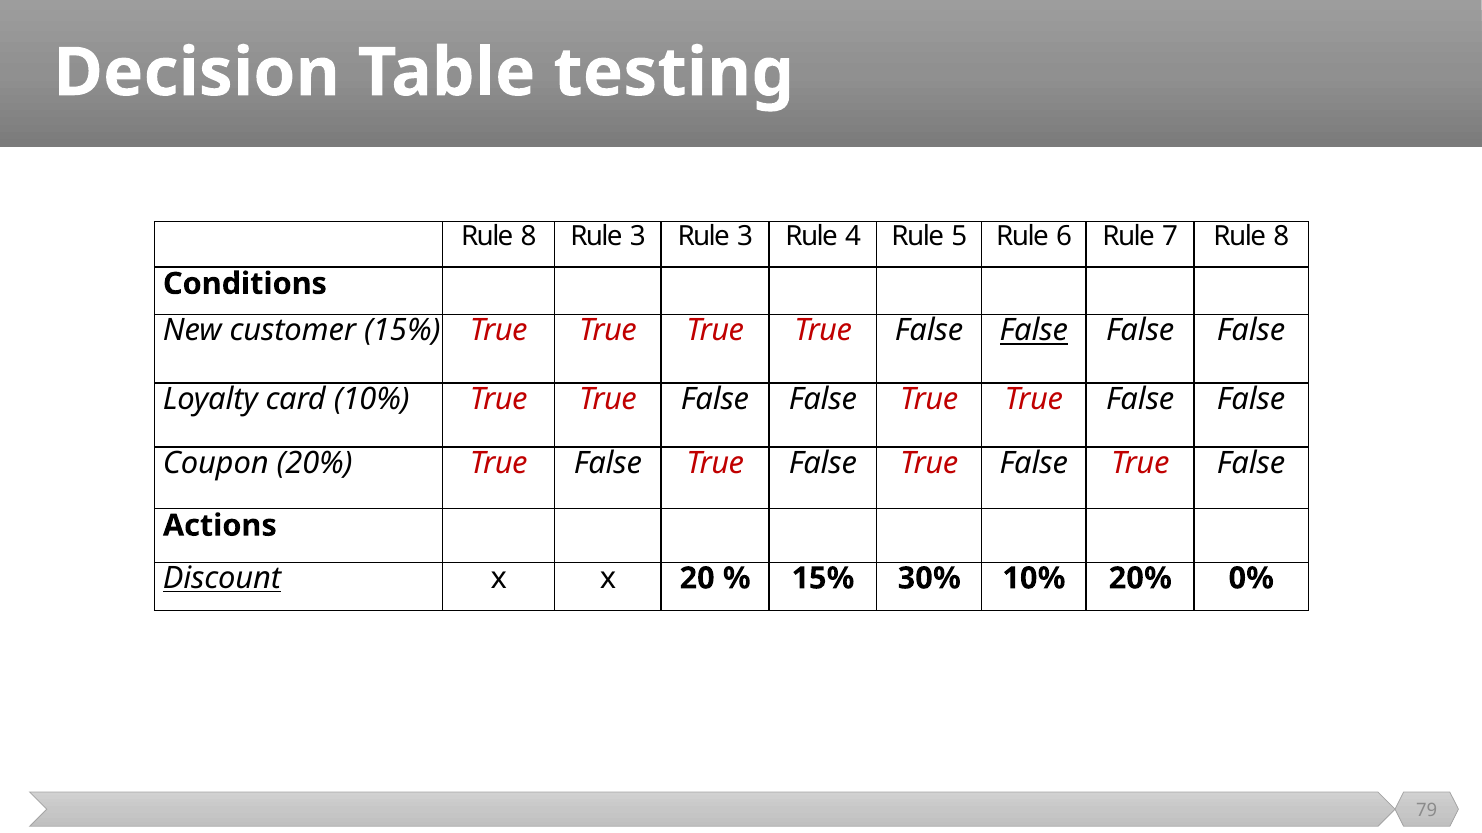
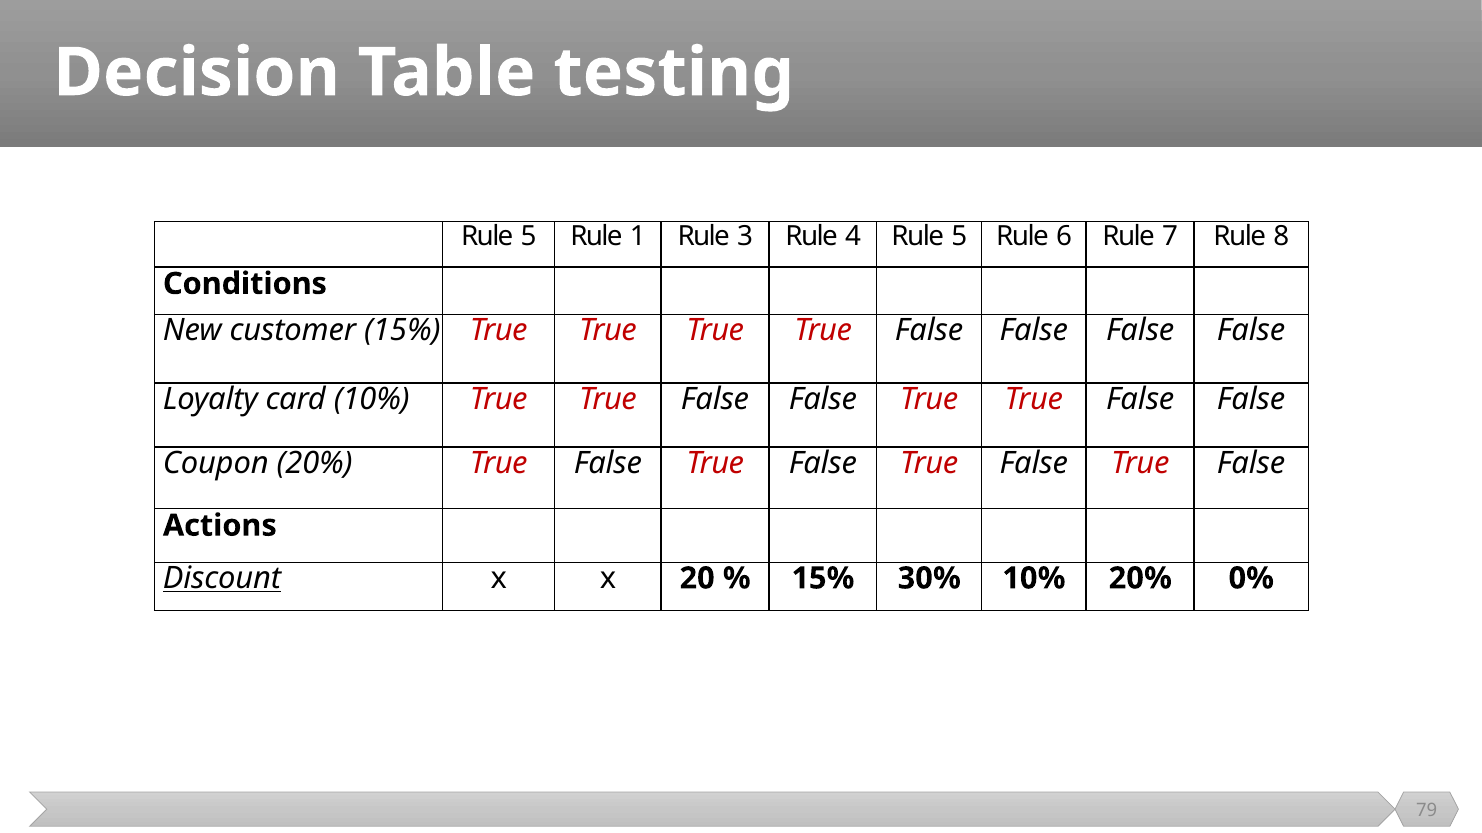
8 at (529, 236): 8 -> 5
3 at (638, 236): 3 -> 1
False at (1034, 331) underline: present -> none
